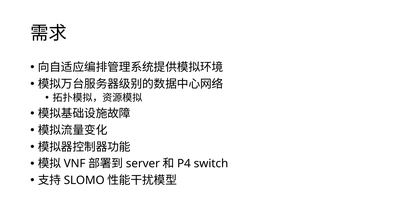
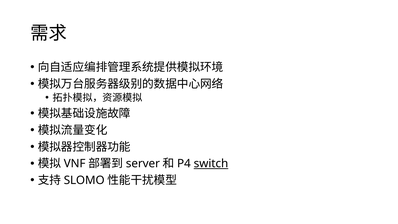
switch underline: none -> present
